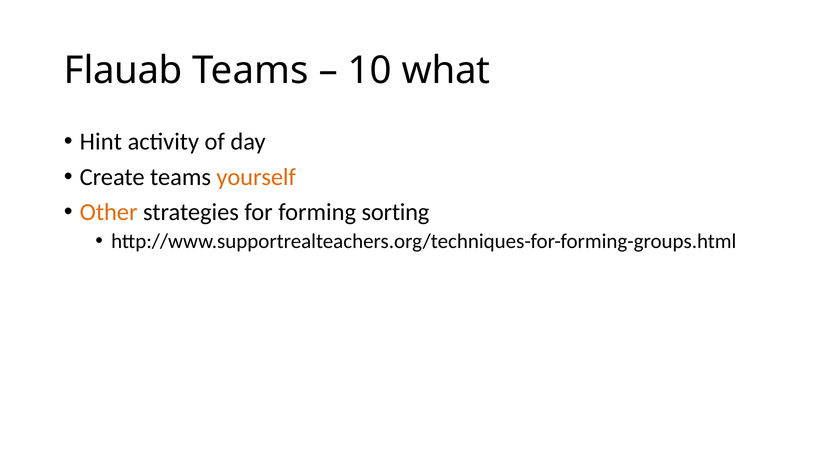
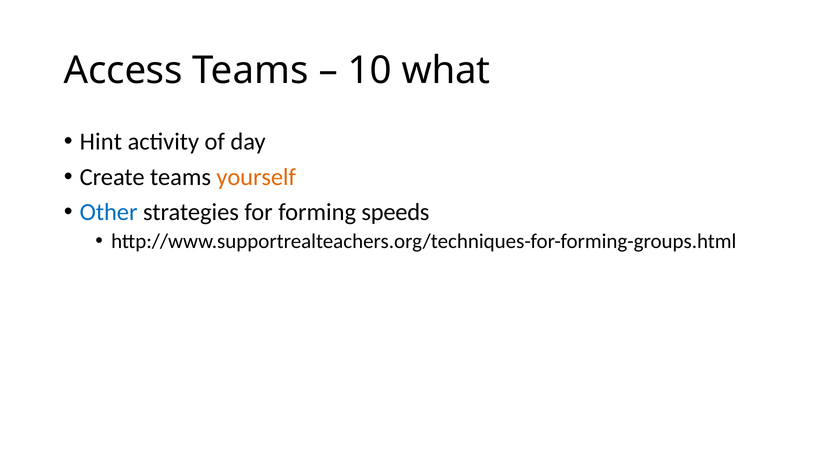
Flauab: Flauab -> Access
Other colour: orange -> blue
sorting: sorting -> speeds
